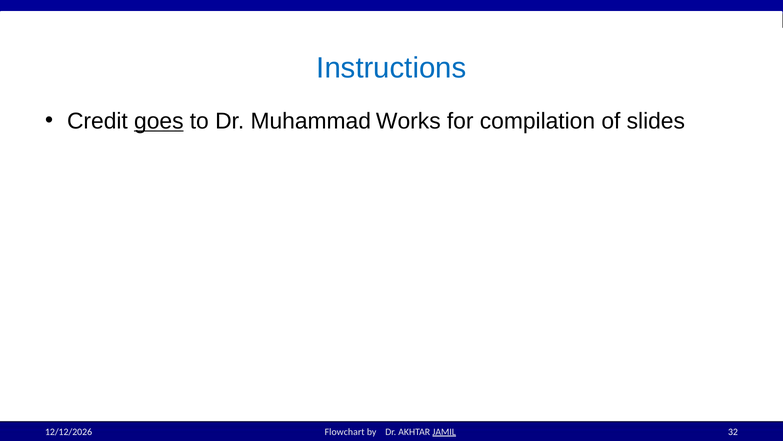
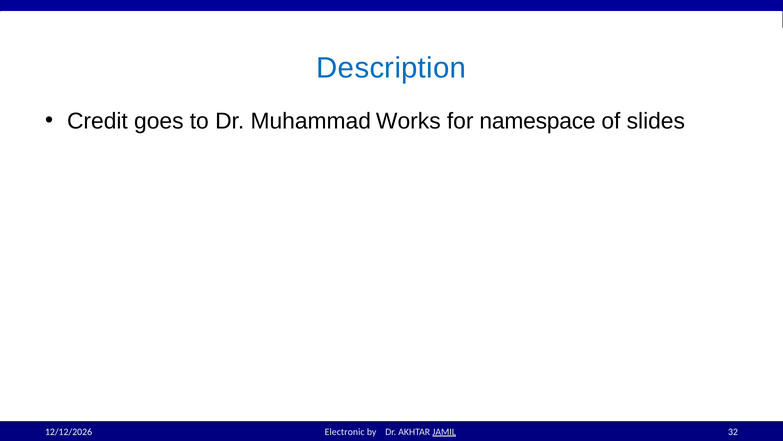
Instructions: Instructions -> Description
goes underline: present -> none
compilation: compilation -> namespace
Flowchart: Flowchart -> Electronic
